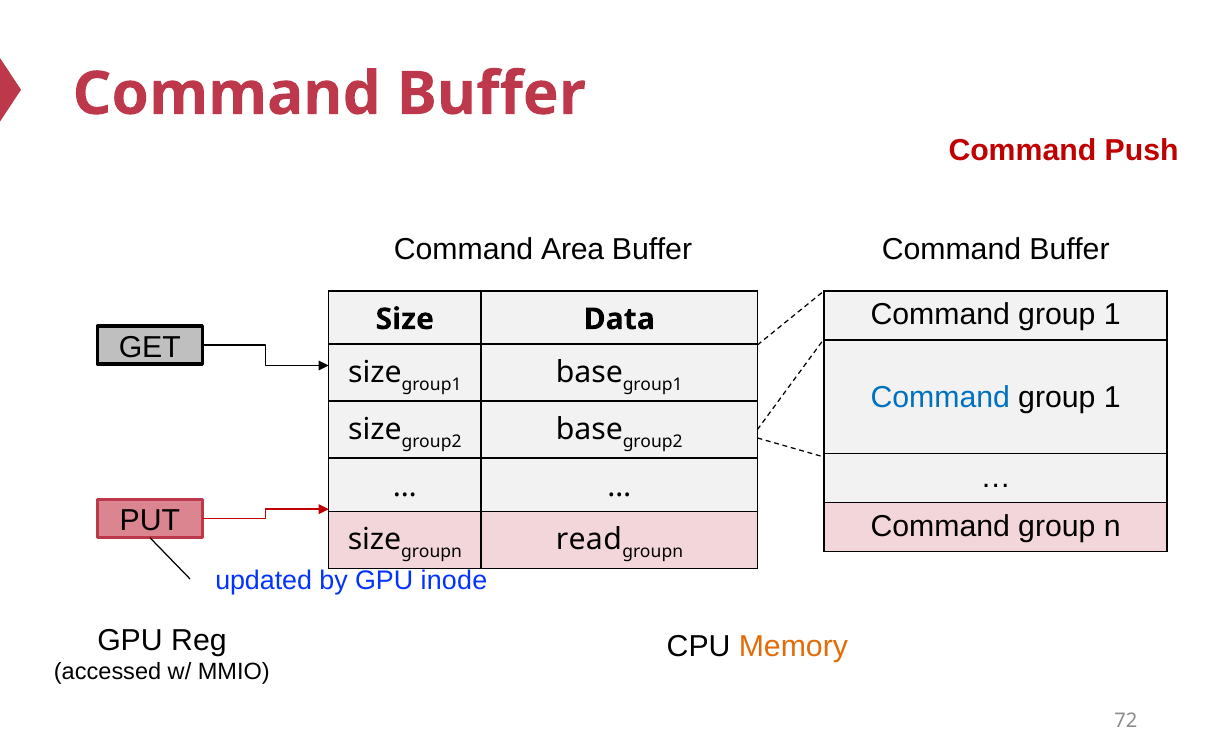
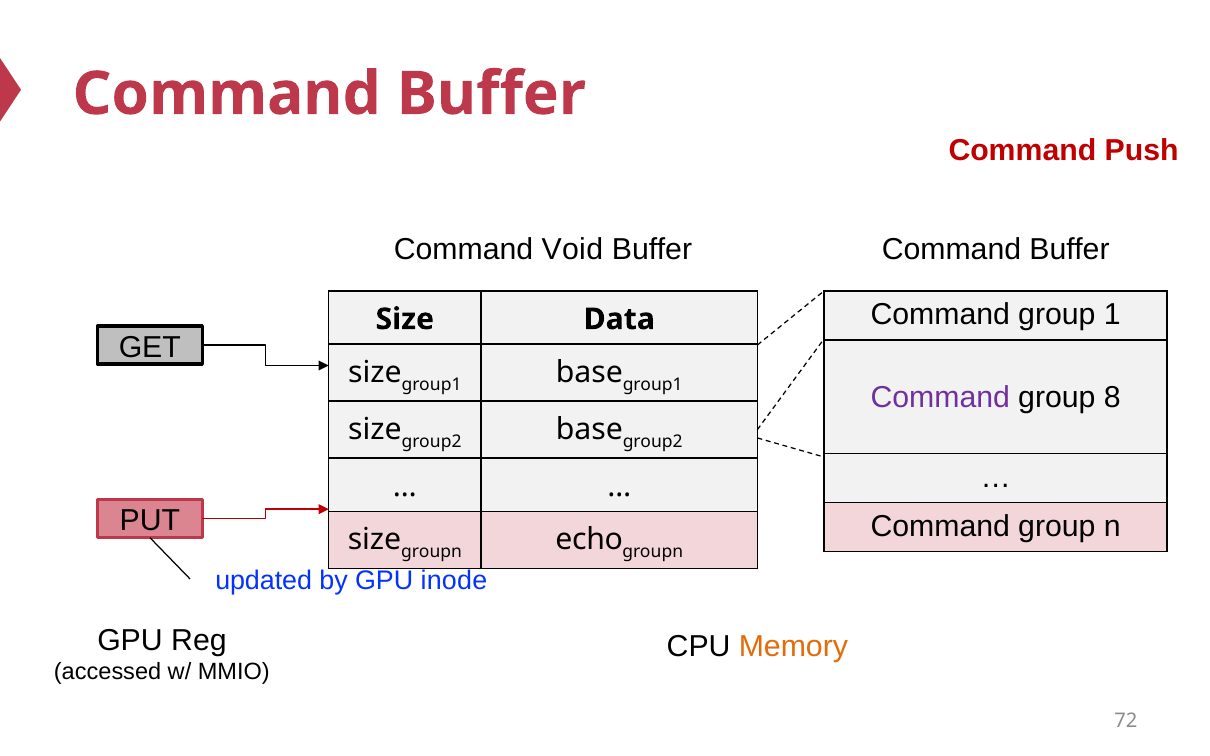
Area: Area -> Void
Command at (940, 397) colour: blue -> purple
1 at (1112, 397): 1 -> 8
read: read -> echo
